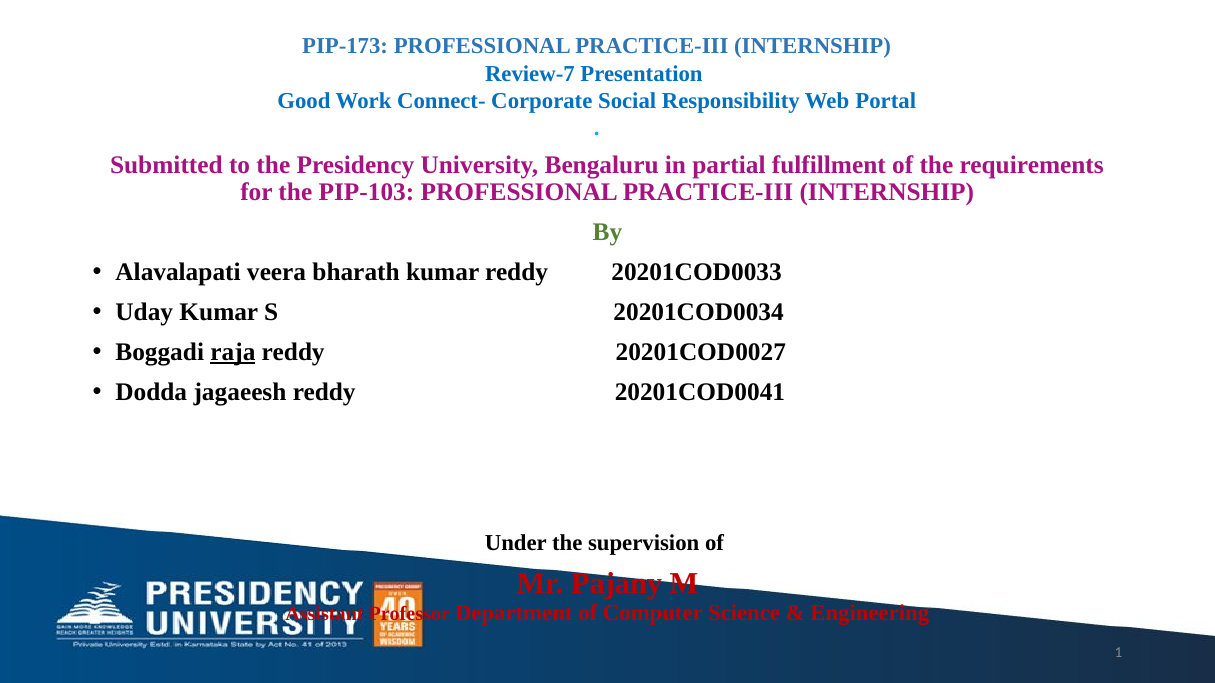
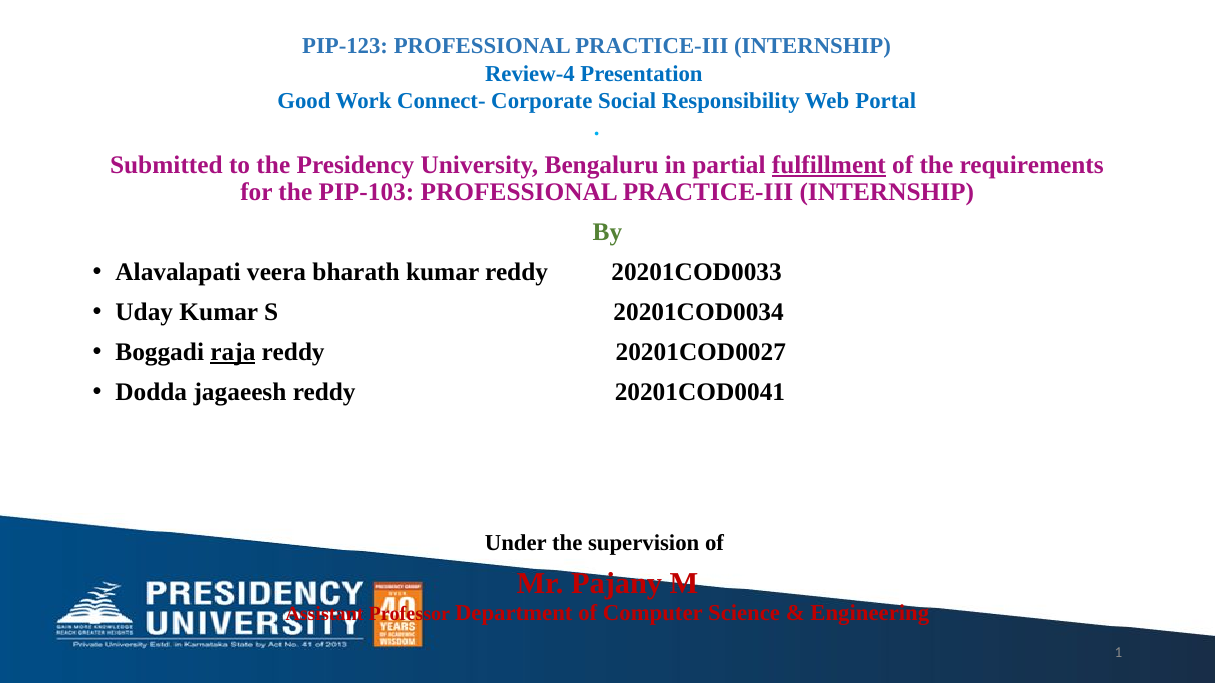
PIP-173: PIP-173 -> PIP-123
Review-7: Review-7 -> Review-4
fulfillment underline: none -> present
